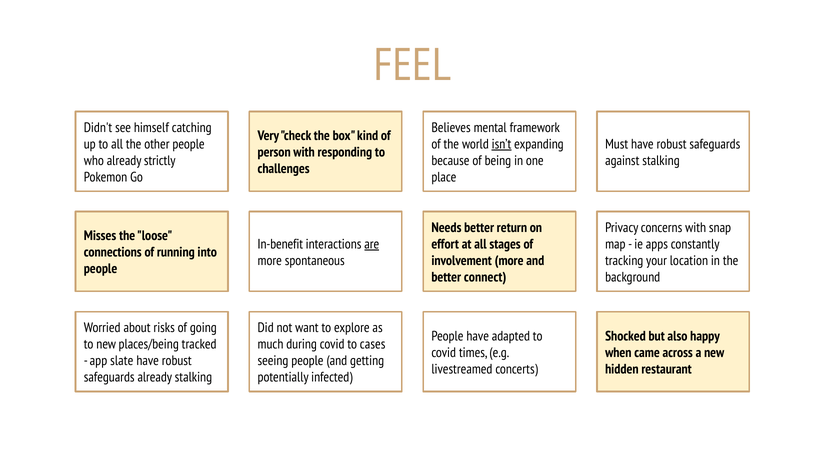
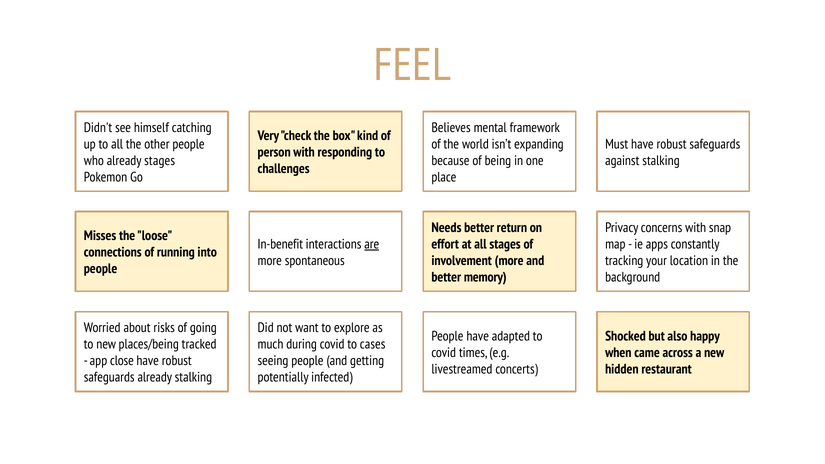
isn’t underline: present -> none
already strictly: strictly -> stages
connect: connect -> memory
slate: slate -> close
